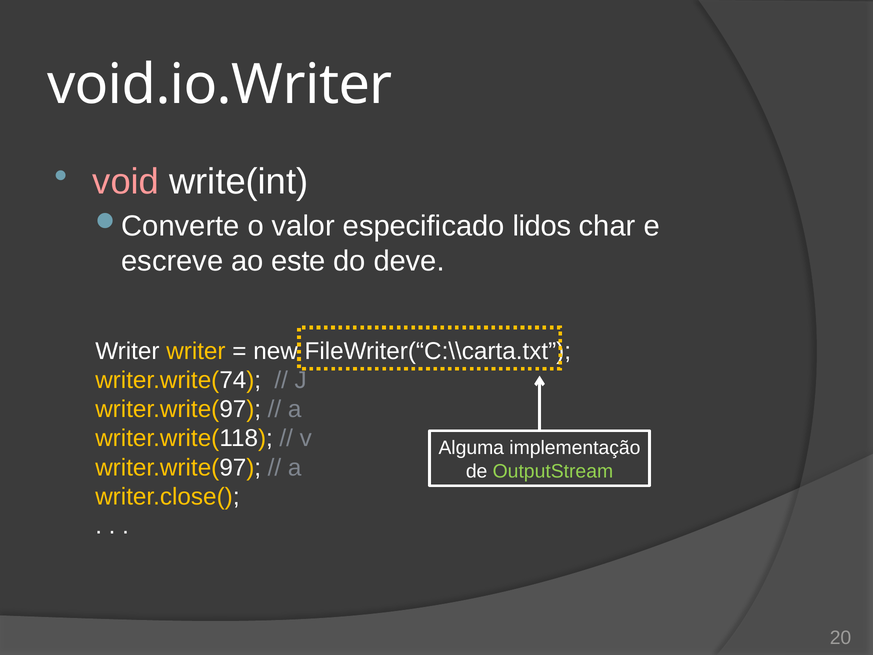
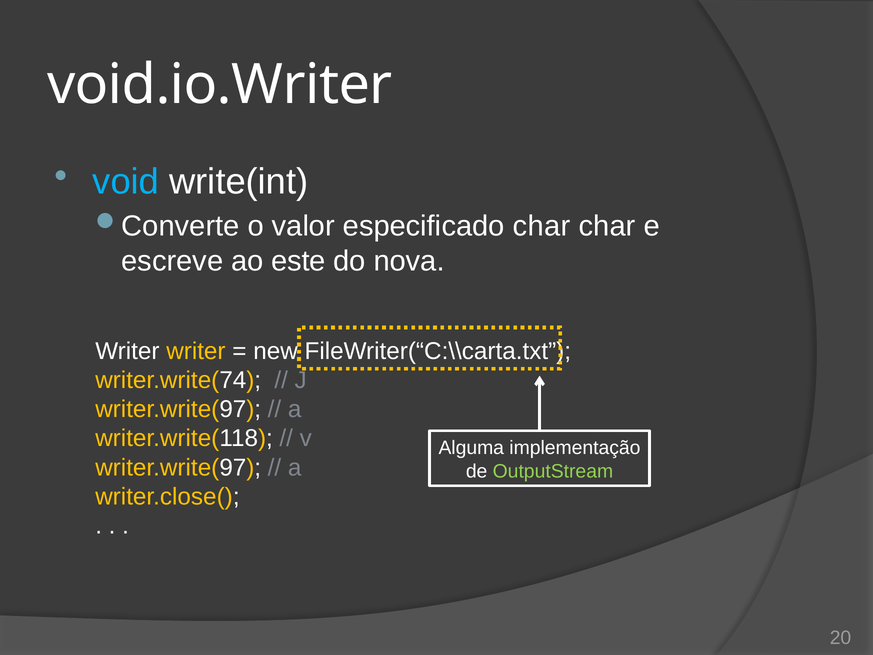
void colour: pink -> light blue
especificado lidos: lidos -> char
deve: deve -> nova
